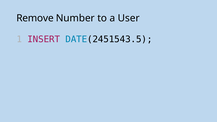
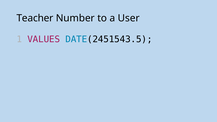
Remove: Remove -> Teacher
INSERT: INSERT -> VALUES
